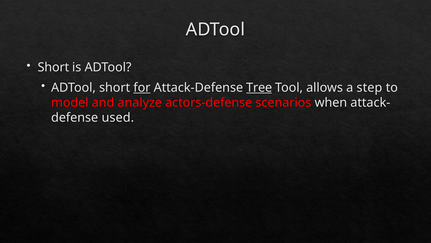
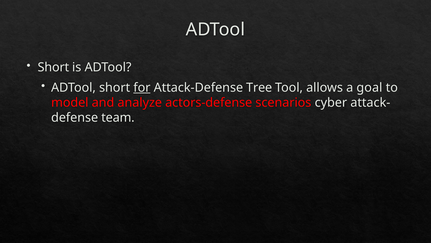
Tree underline: present -> none
step: step -> goal
when: when -> cyber
used: used -> team
